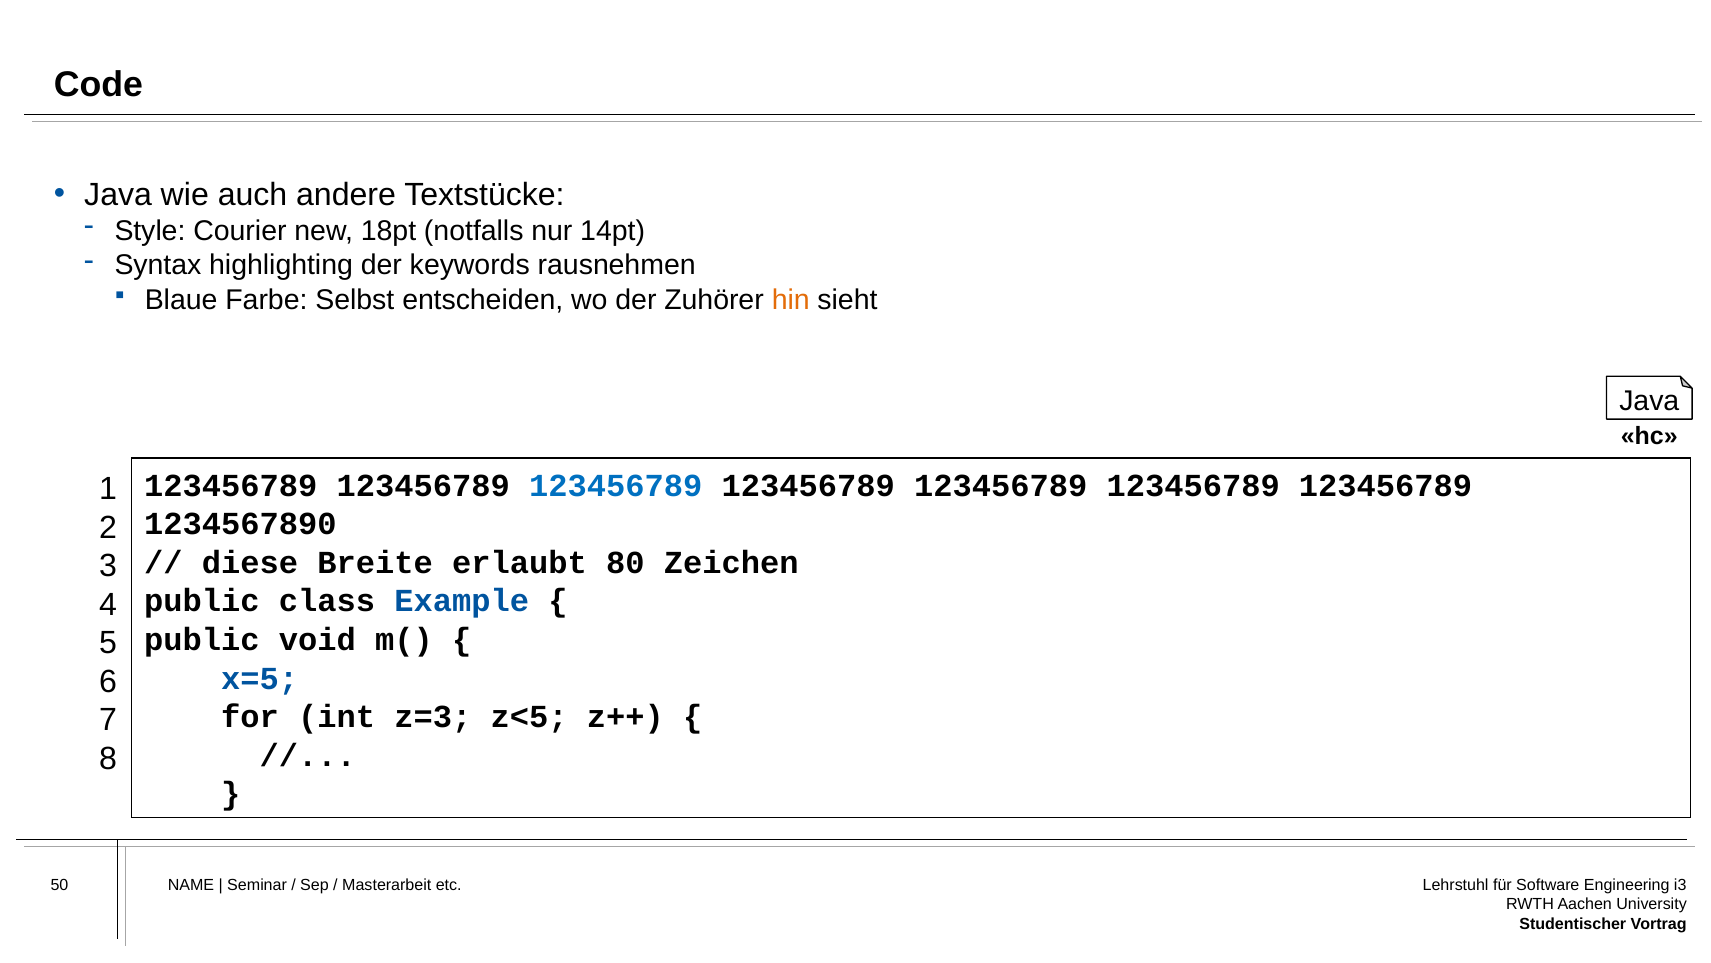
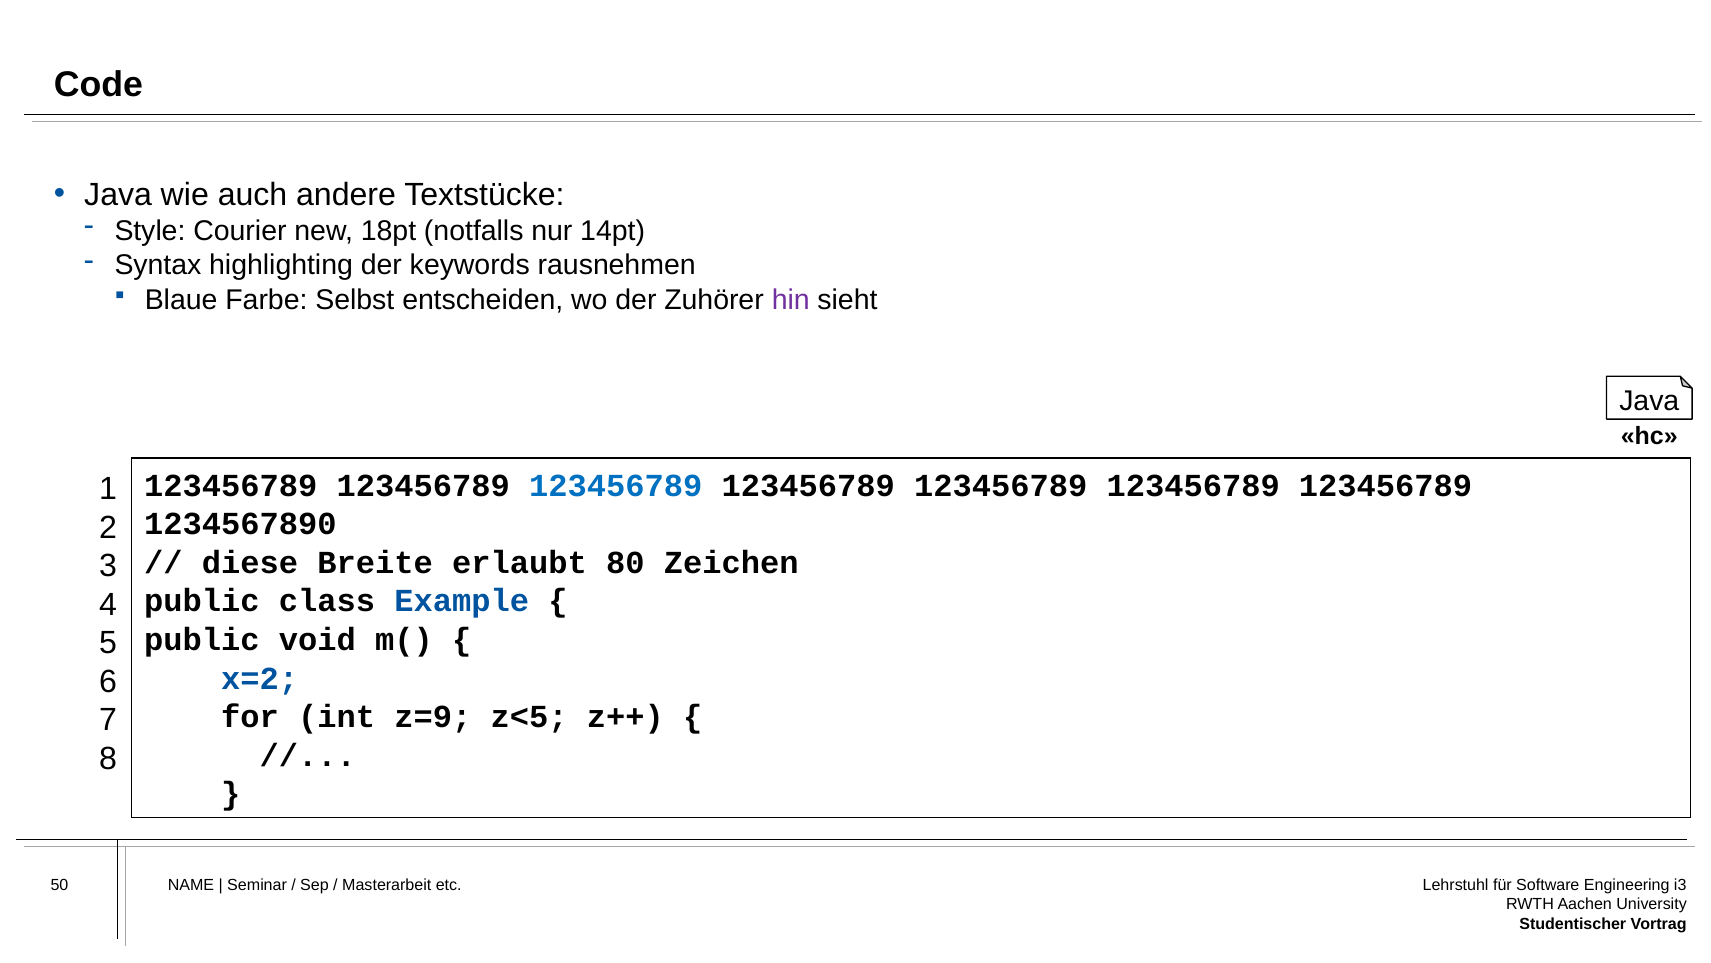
hin colour: orange -> purple
x=5: x=5 -> x=2
z=3: z=3 -> z=9
